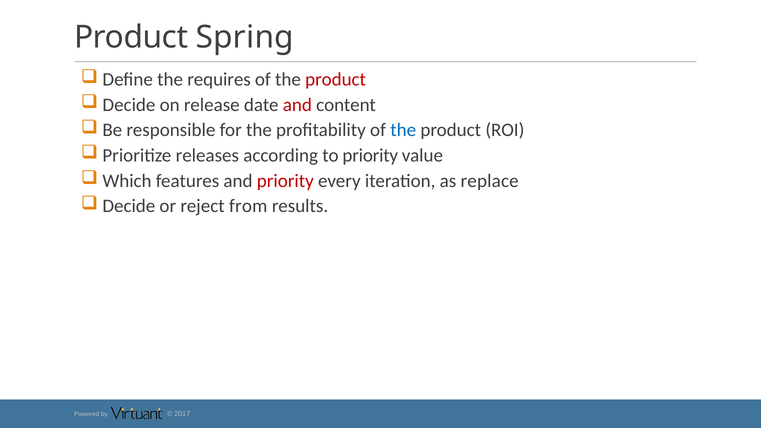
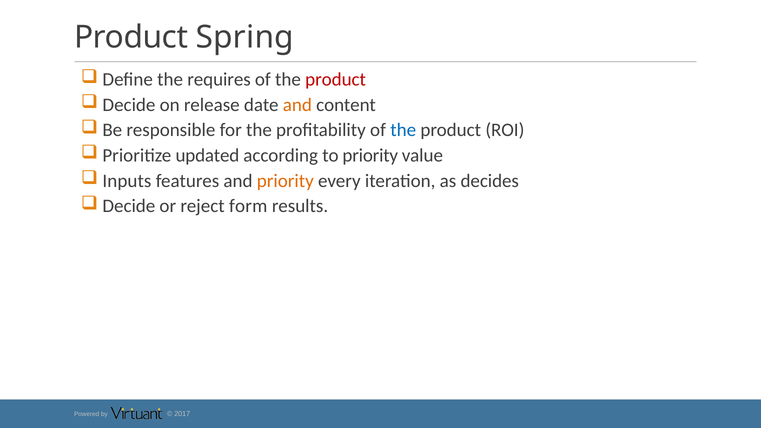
and at (297, 105) colour: red -> orange
releases: releases -> updated
Which: Which -> Inputs
priority at (285, 181) colour: red -> orange
replace: replace -> decides
from: from -> form
